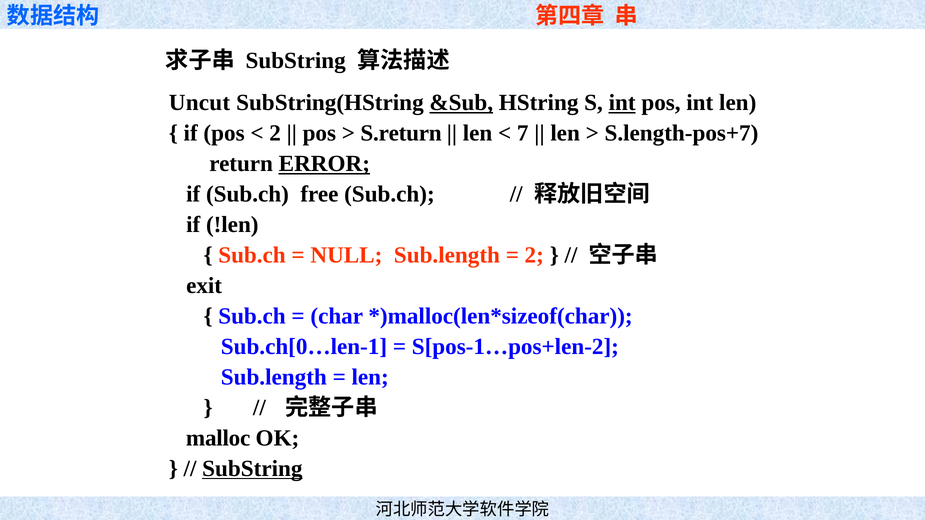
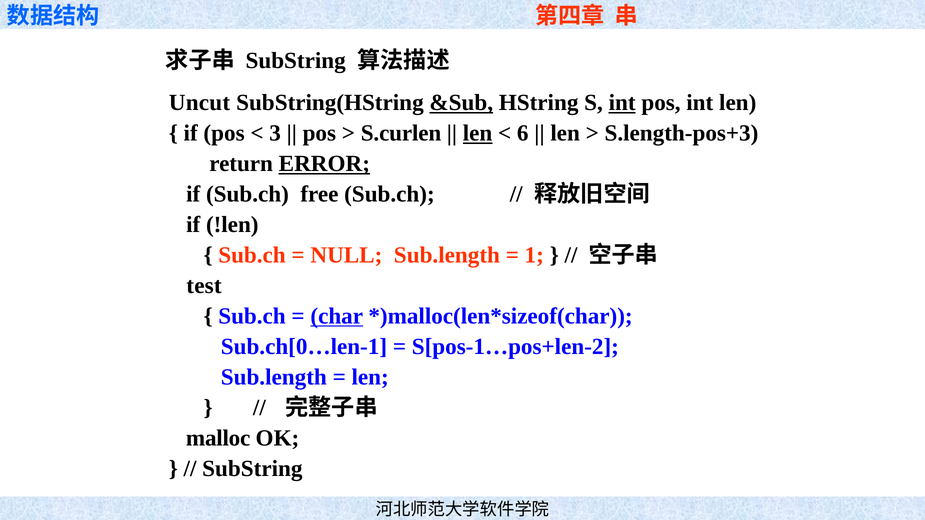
2 at (275, 133): 2 -> 3
S.return: S.return -> S.curlen
len at (478, 133) underline: none -> present
7: 7 -> 6
S.length-pos+7: S.length-pos+7 -> S.length-pos+3
2 at (534, 255): 2 -> 1
exit: exit -> test
char underline: none -> present
SubString at (252, 469) underline: present -> none
